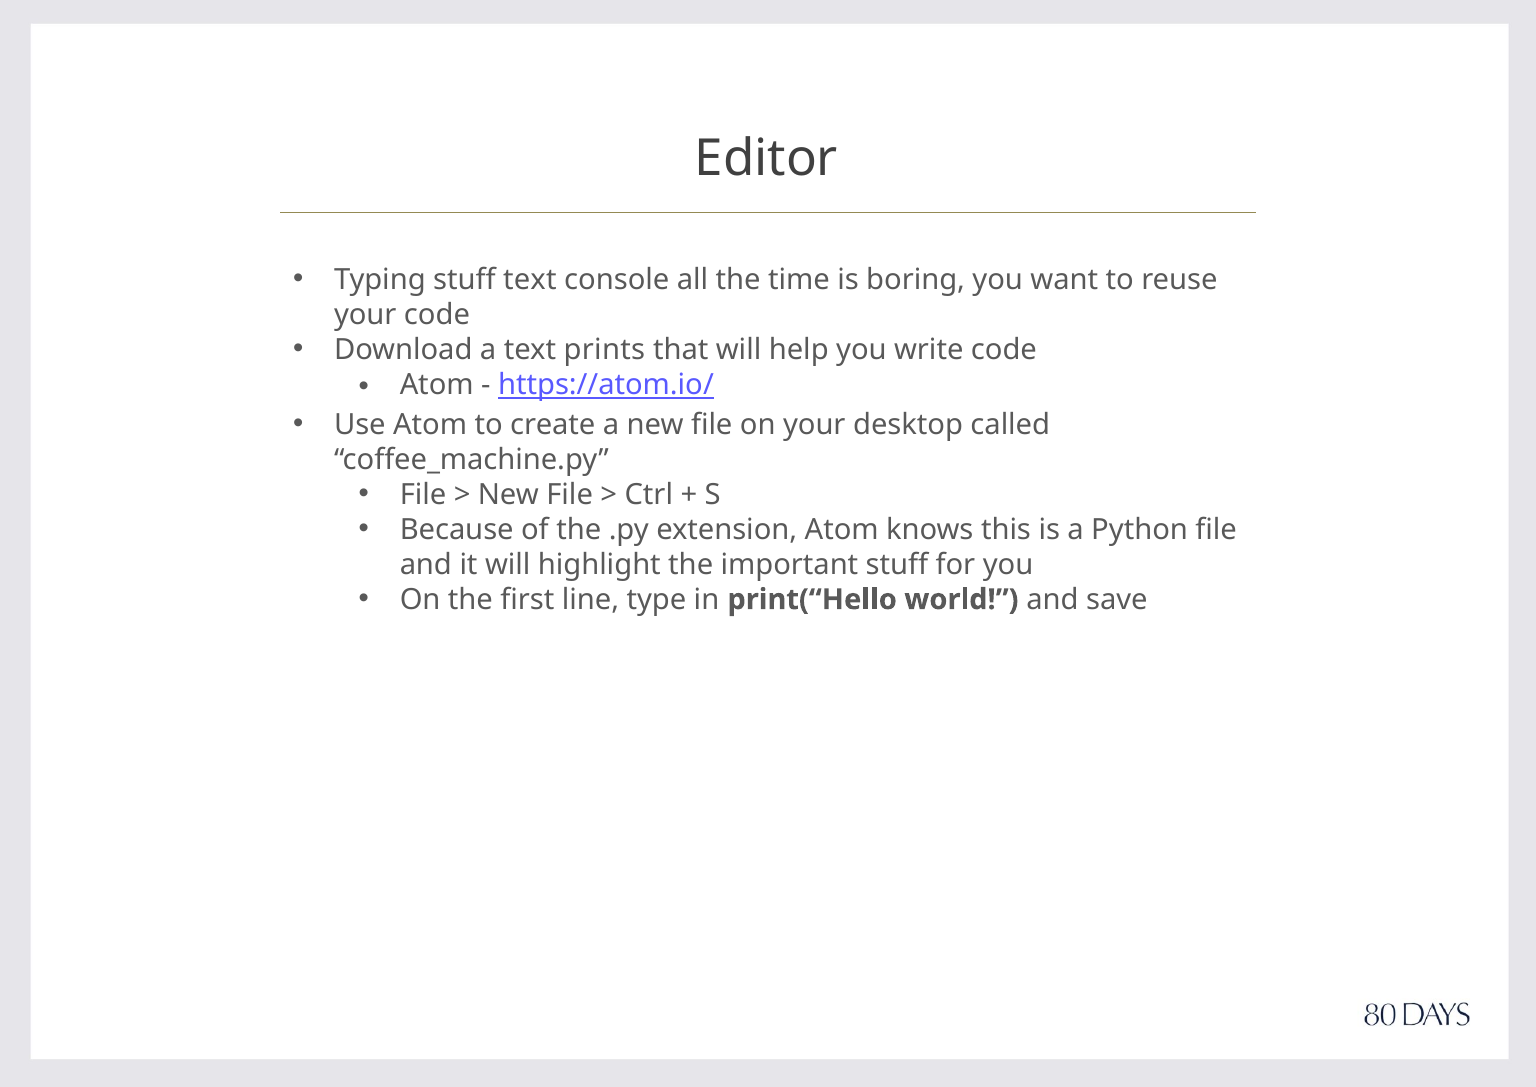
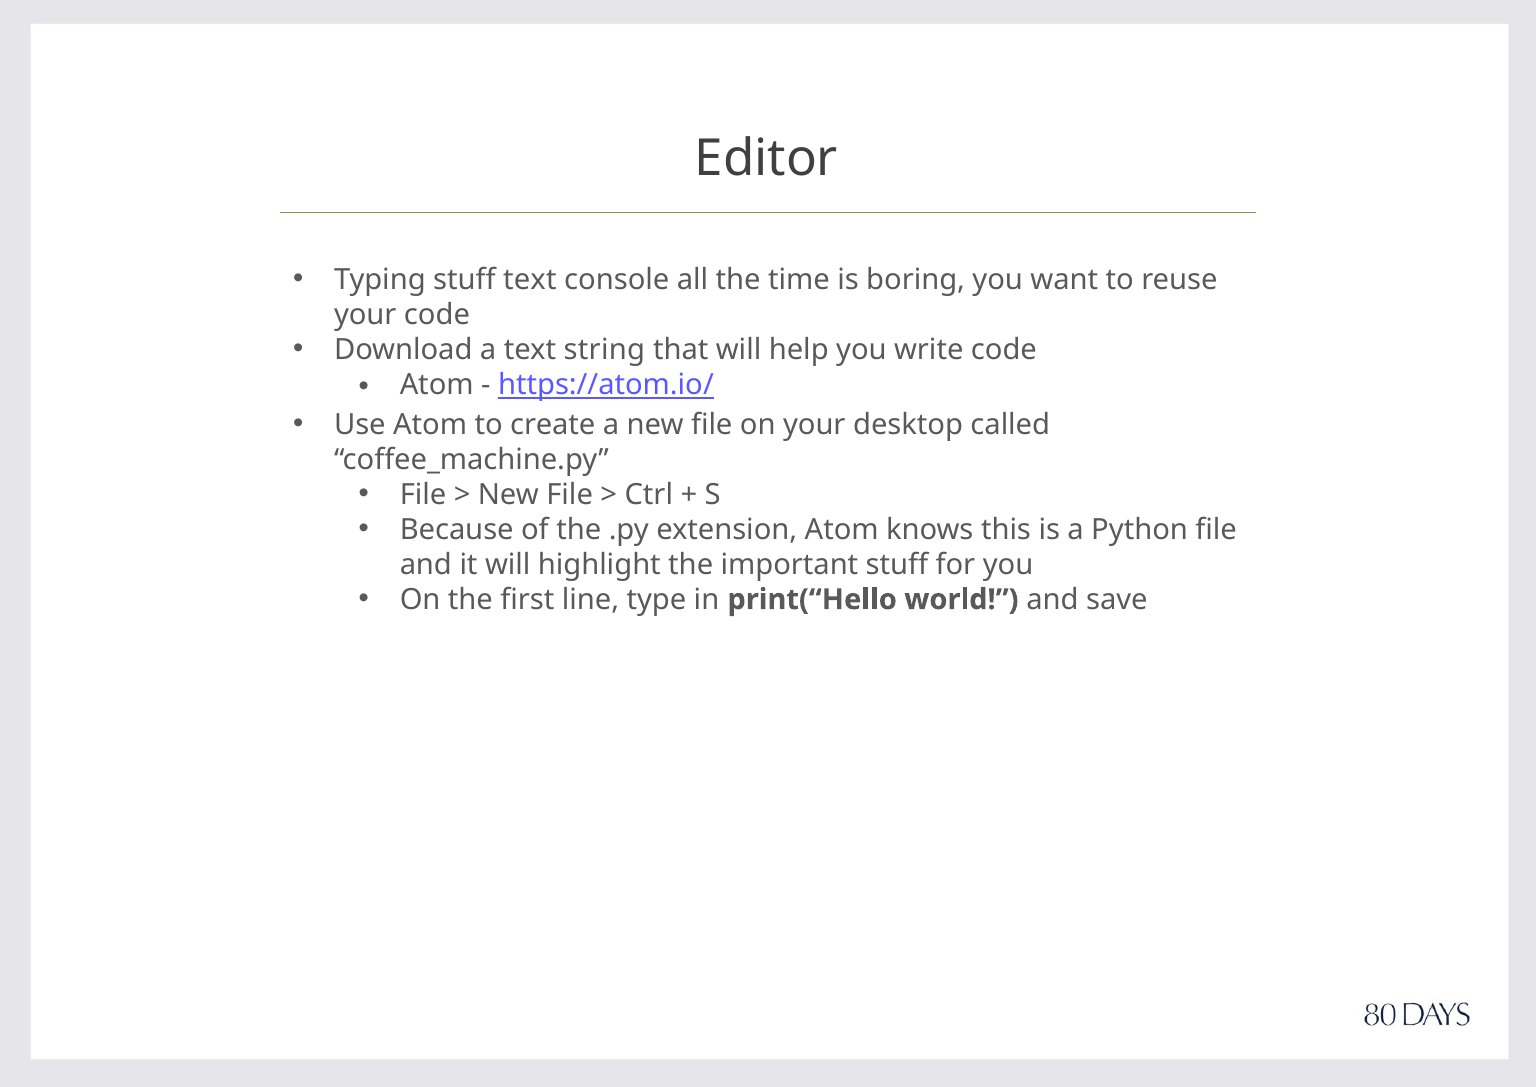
prints: prints -> string
